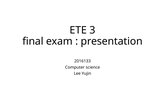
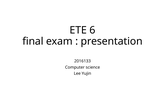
3: 3 -> 6
